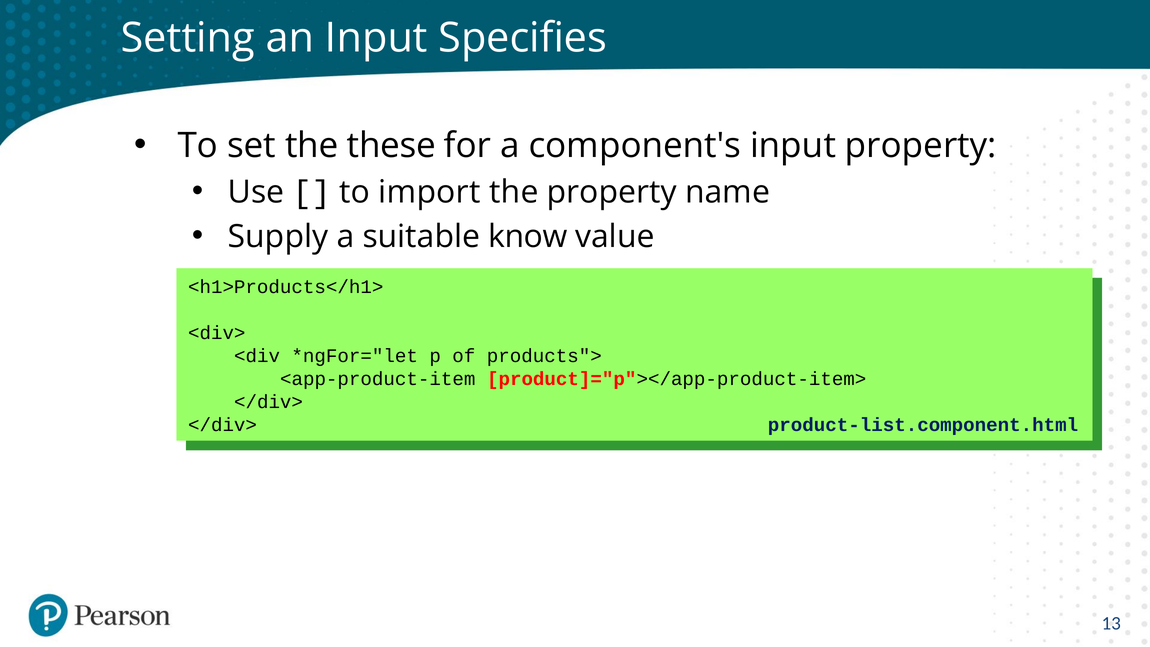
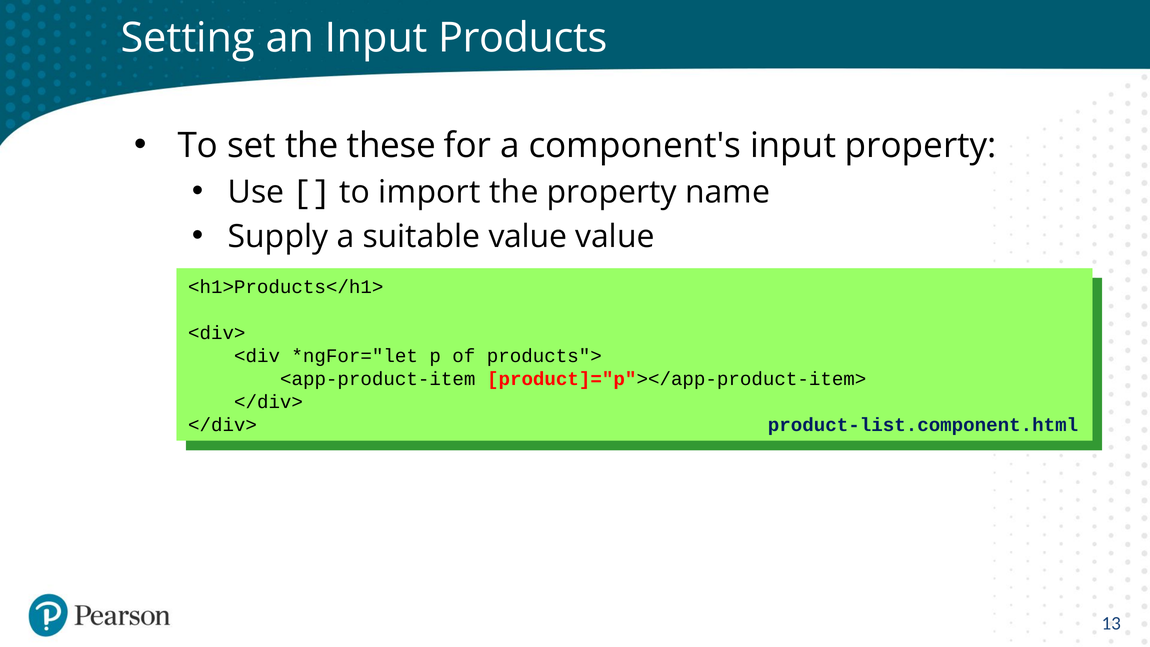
Specifies: Specifies -> Products
suitable know: know -> value
